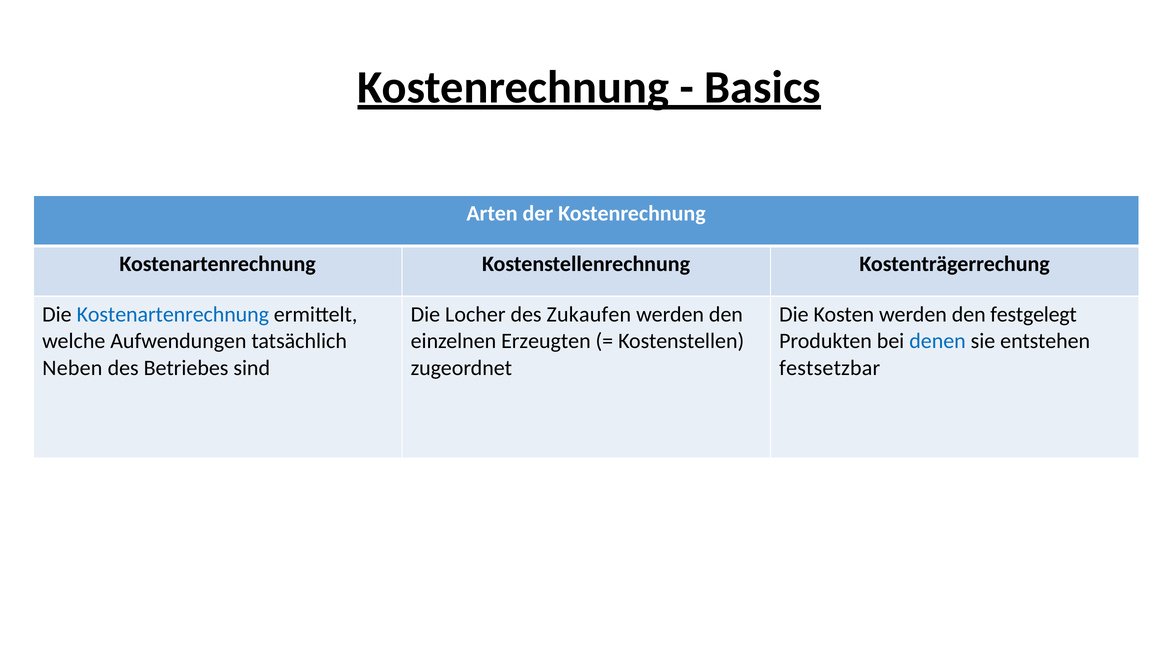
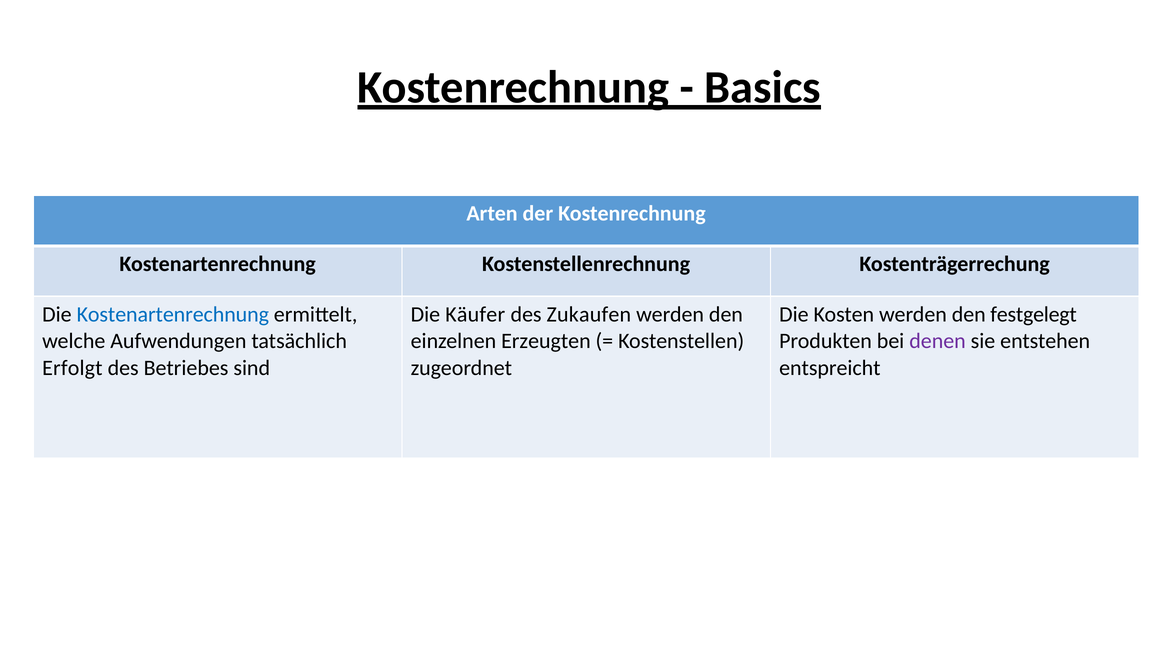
Locher: Locher -> Käufer
denen colour: blue -> purple
Neben: Neben -> Erfolgt
festsetzbar: festsetzbar -> entspreicht
